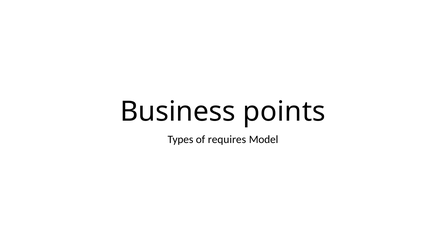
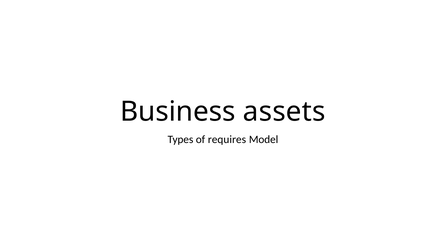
points: points -> assets
